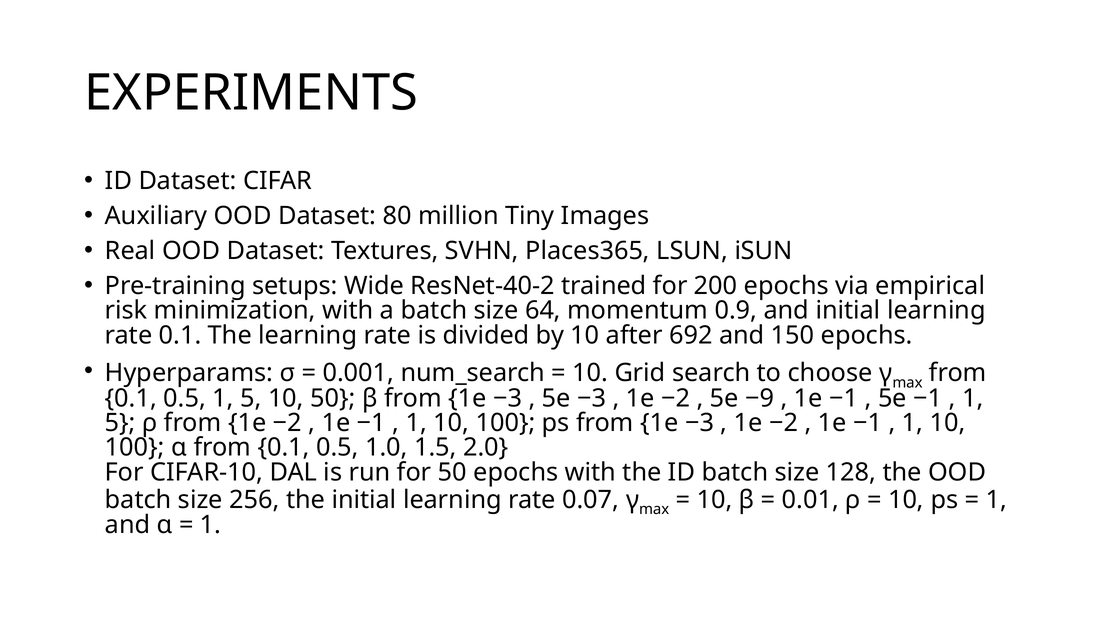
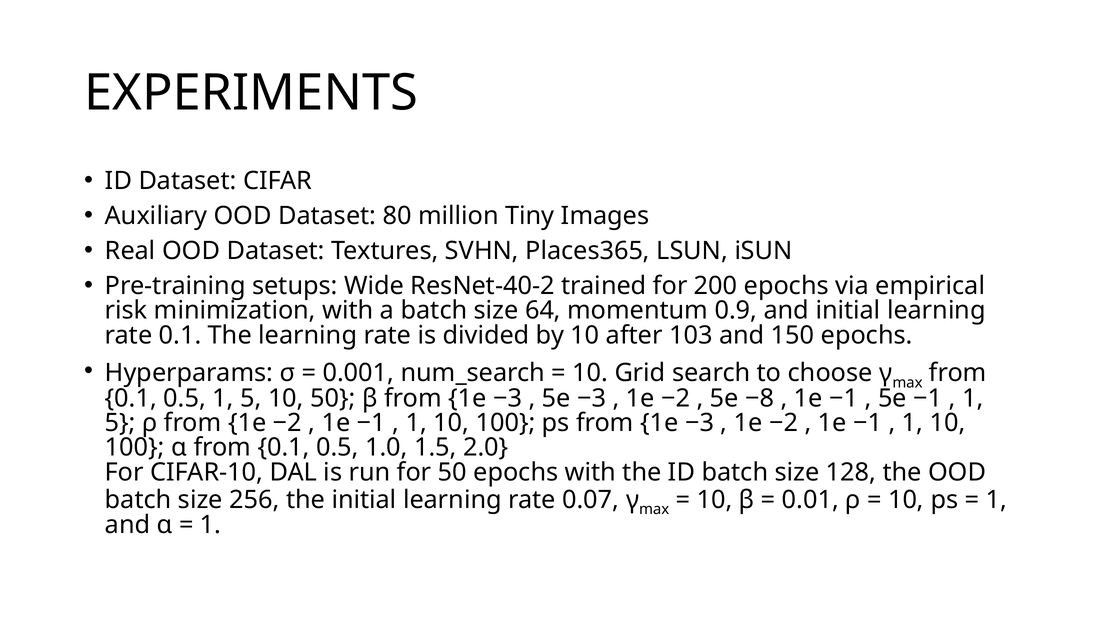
692: 692 -> 103
−9: −9 -> −8
